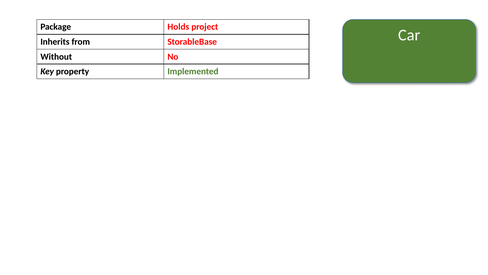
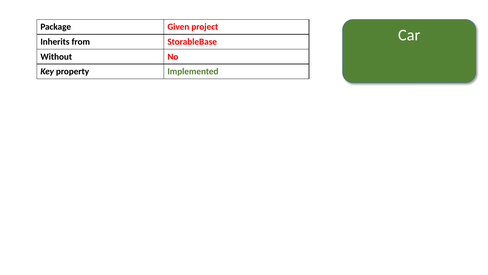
Holds: Holds -> Given
